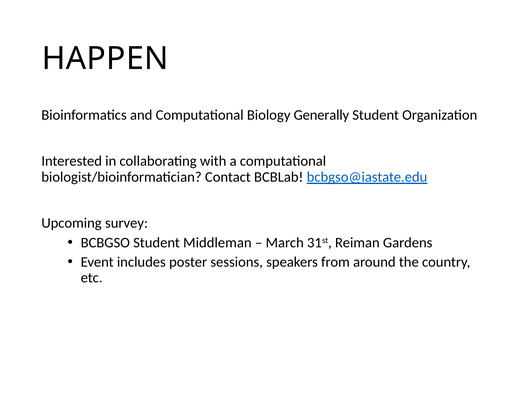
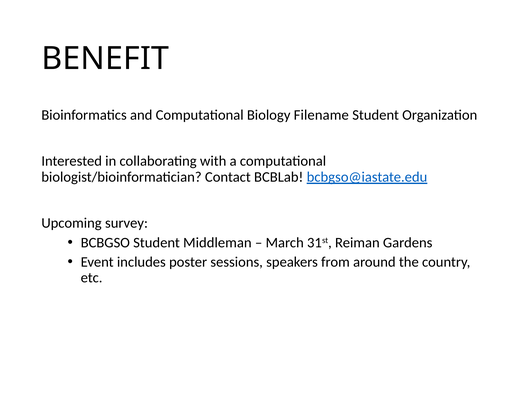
HAPPEN: HAPPEN -> BENEFIT
Generally: Generally -> Filename
